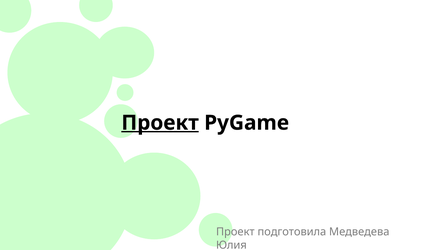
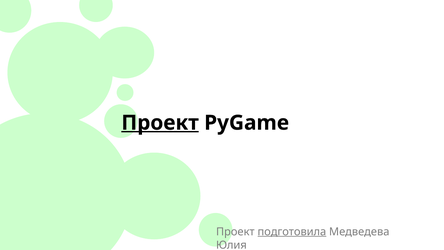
подготовила underline: none -> present
